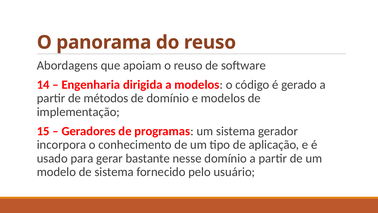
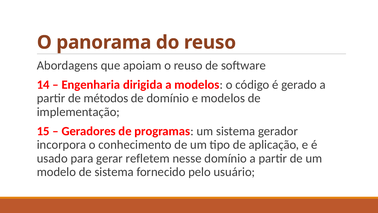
bastante: bastante -> refletem
